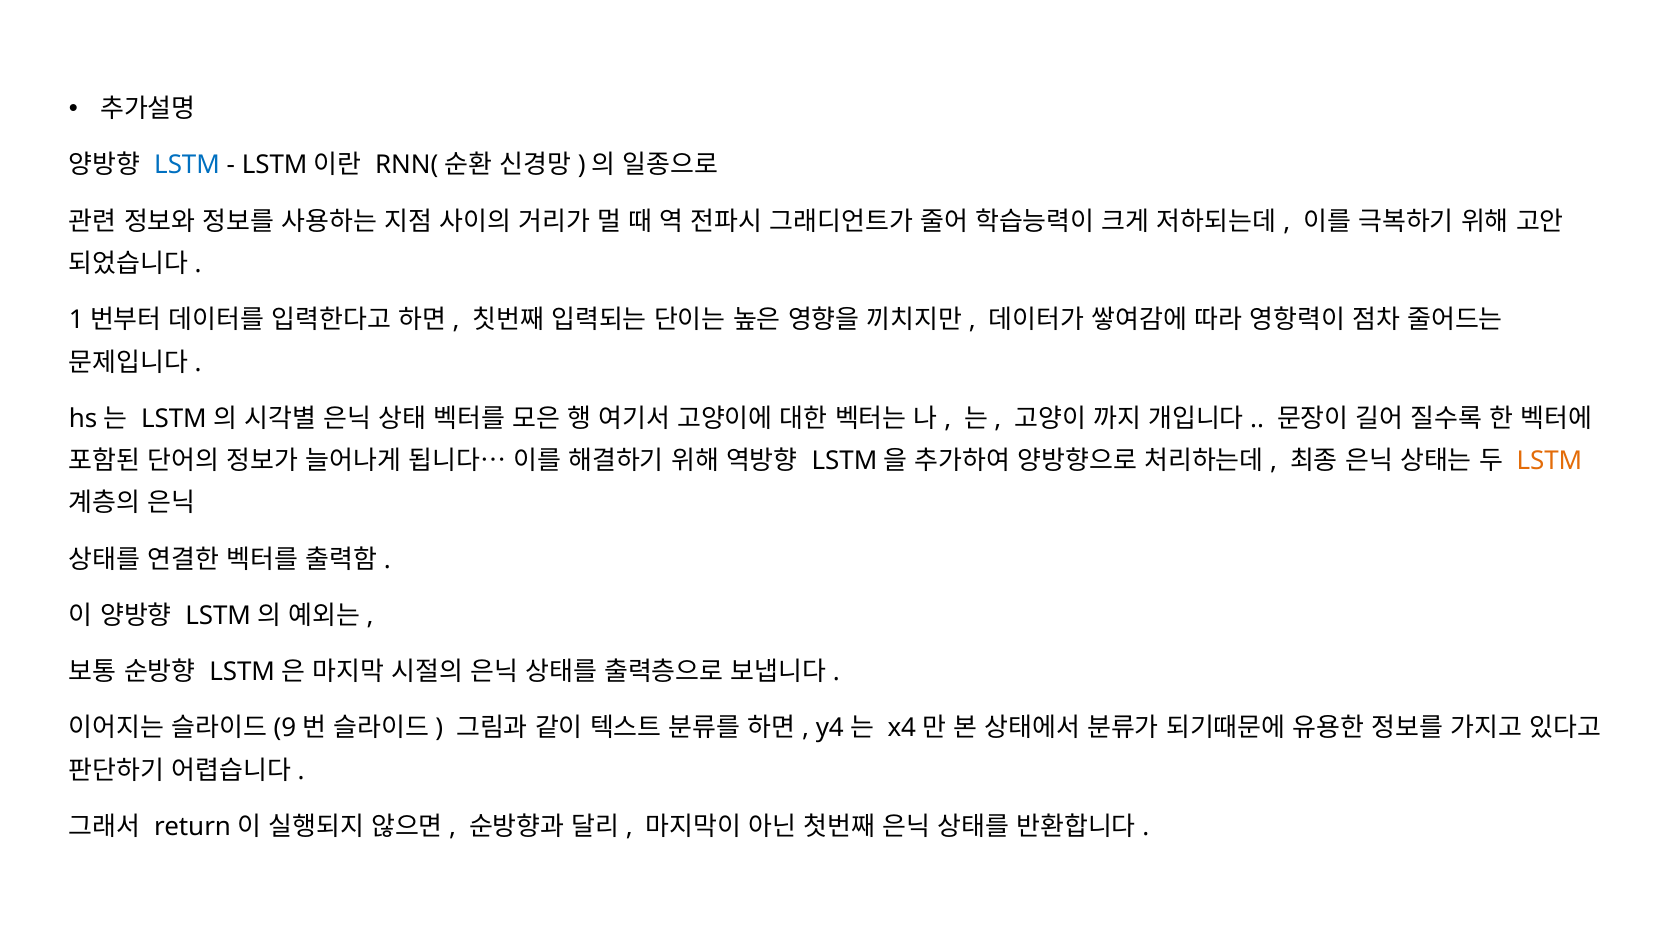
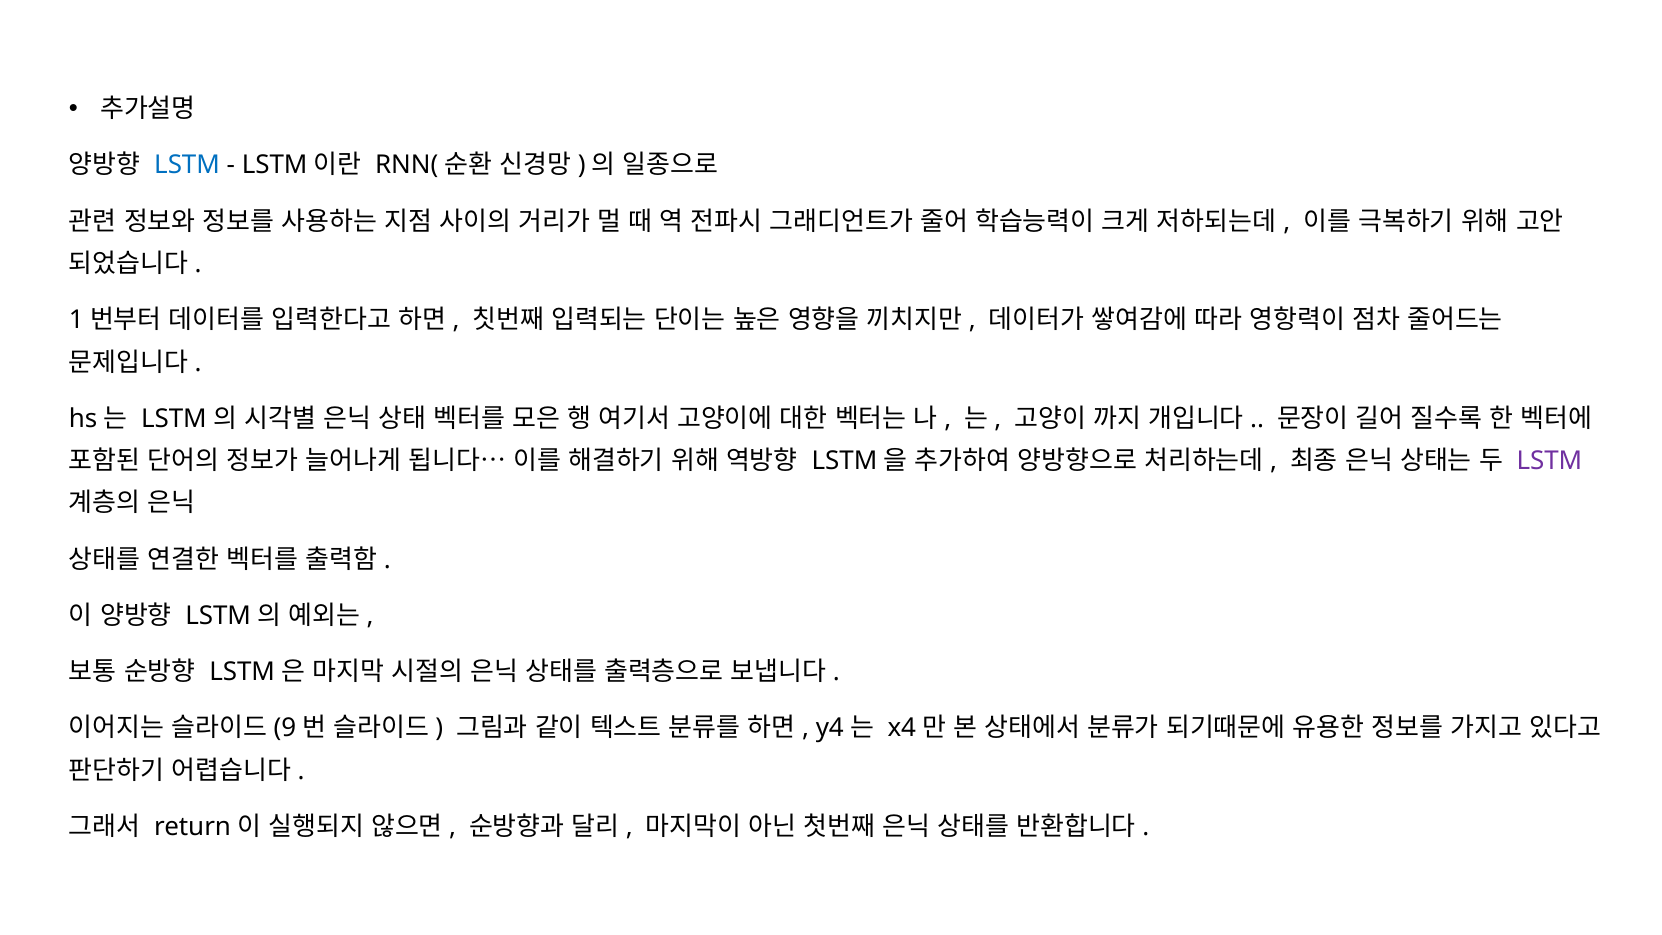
LSTM at (1549, 461) colour: orange -> purple
